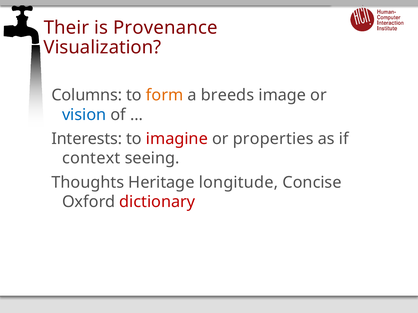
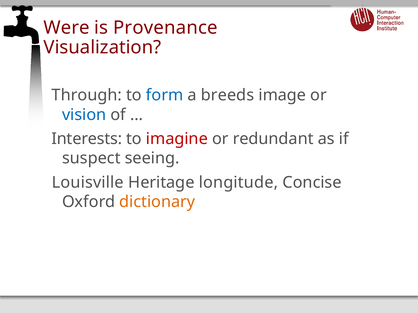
Their: Their -> Were
Columns: Columns -> Through
form colour: orange -> blue
properties: properties -> redundant
context: context -> suspect
Thoughts: Thoughts -> Louisville
dictionary colour: red -> orange
